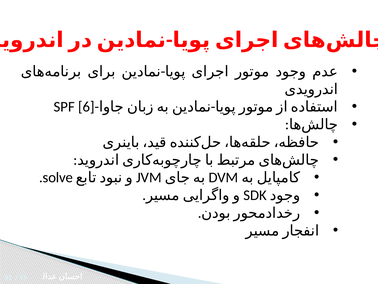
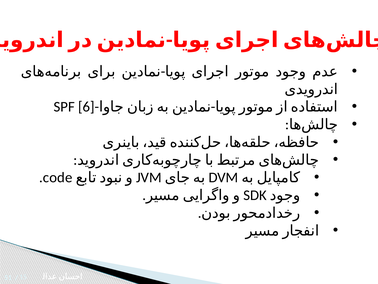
solve: solve -> code
